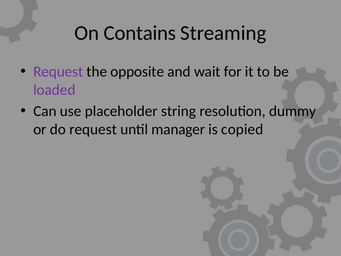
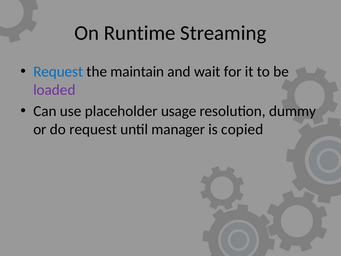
Contains: Contains -> Runtime
Request at (58, 72) colour: purple -> blue
opposite: opposite -> maintain
string: string -> usage
